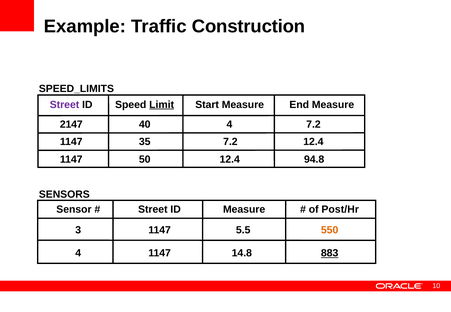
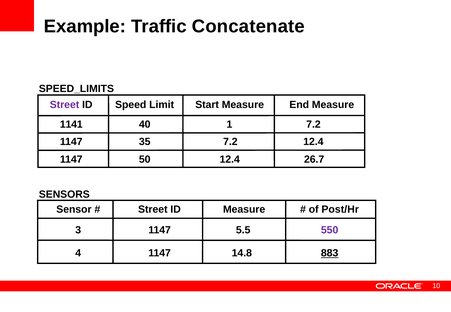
Construction: Construction -> Concatenate
Limit underline: present -> none
2147: 2147 -> 1141
40 4: 4 -> 1
94.8: 94.8 -> 26.7
550 colour: orange -> purple
